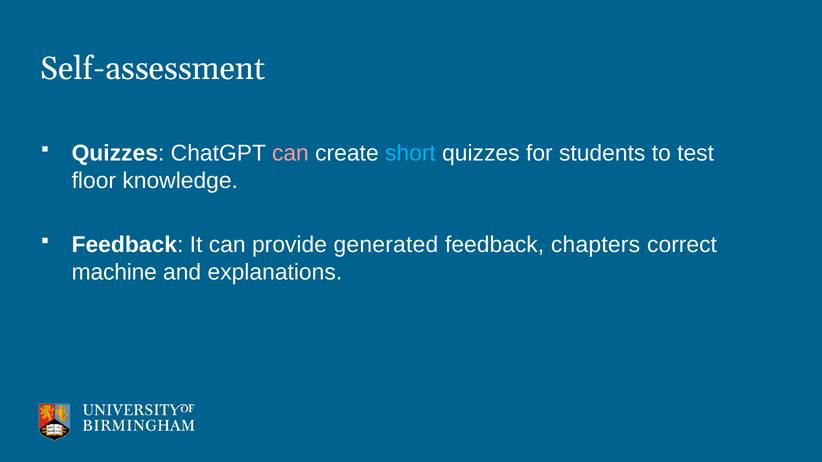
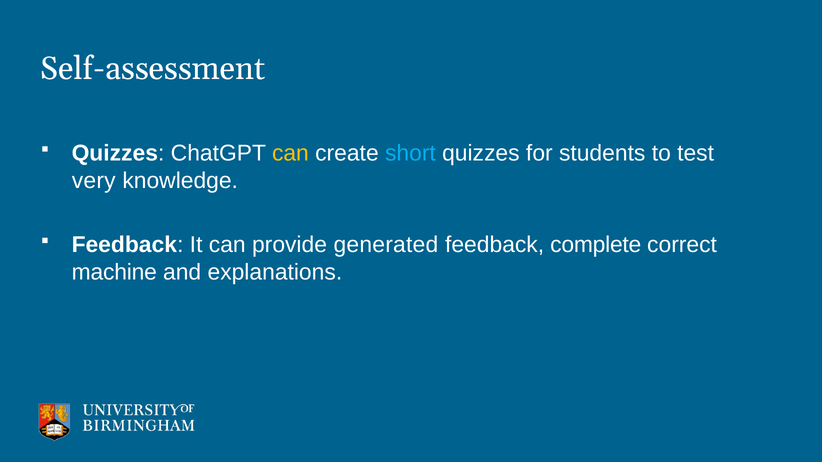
can at (290, 153) colour: pink -> yellow
floor: floor -> very
chapters: chapters -> complete
